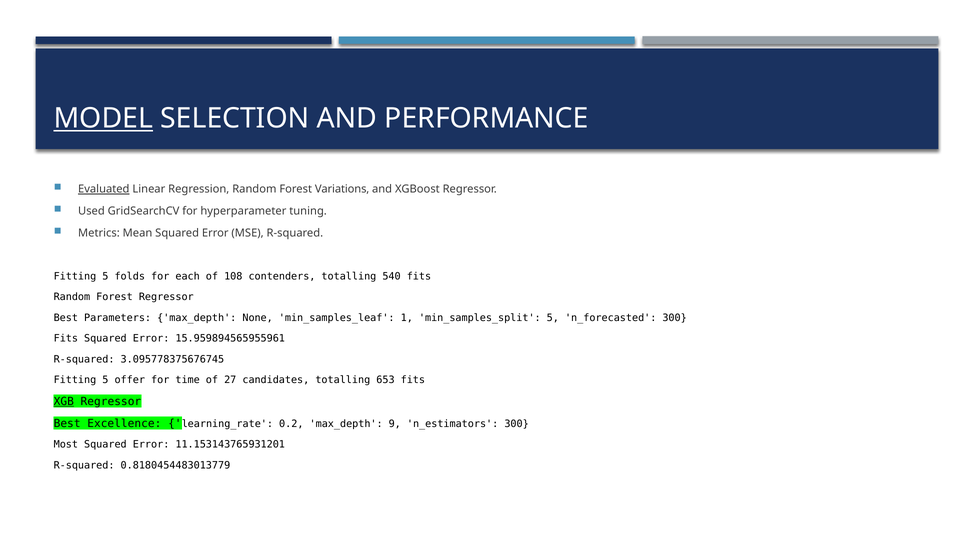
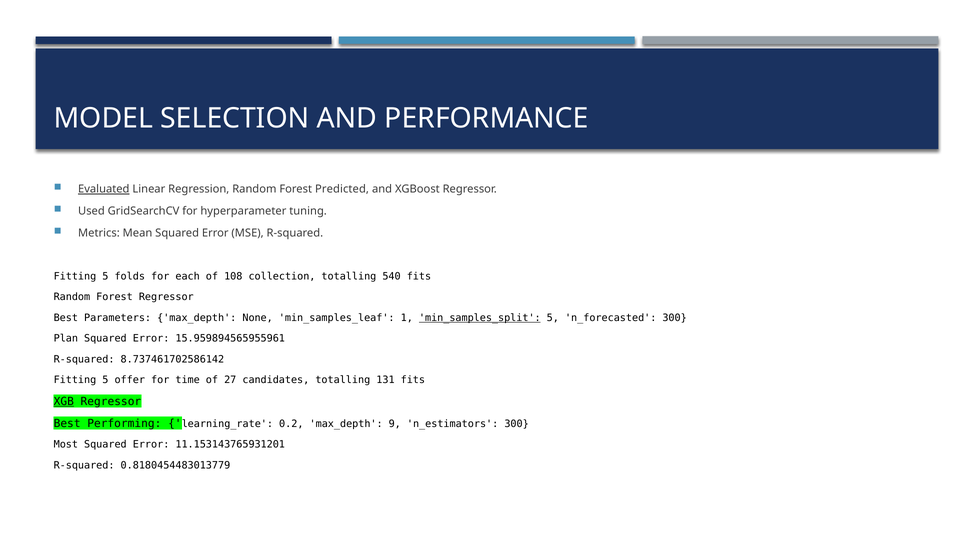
MODEL underline: present -> none
Variations: Variations -> Predicted
contenders: contenders -> collection
min_samples_split underline: none -> present
Fits at (66, 338): Fits -> Plan
3.095778375676745: 3.095778375676745 -> 8.737461702586142
653: 653 -> 131
Excellence: Excellence -> Performing
